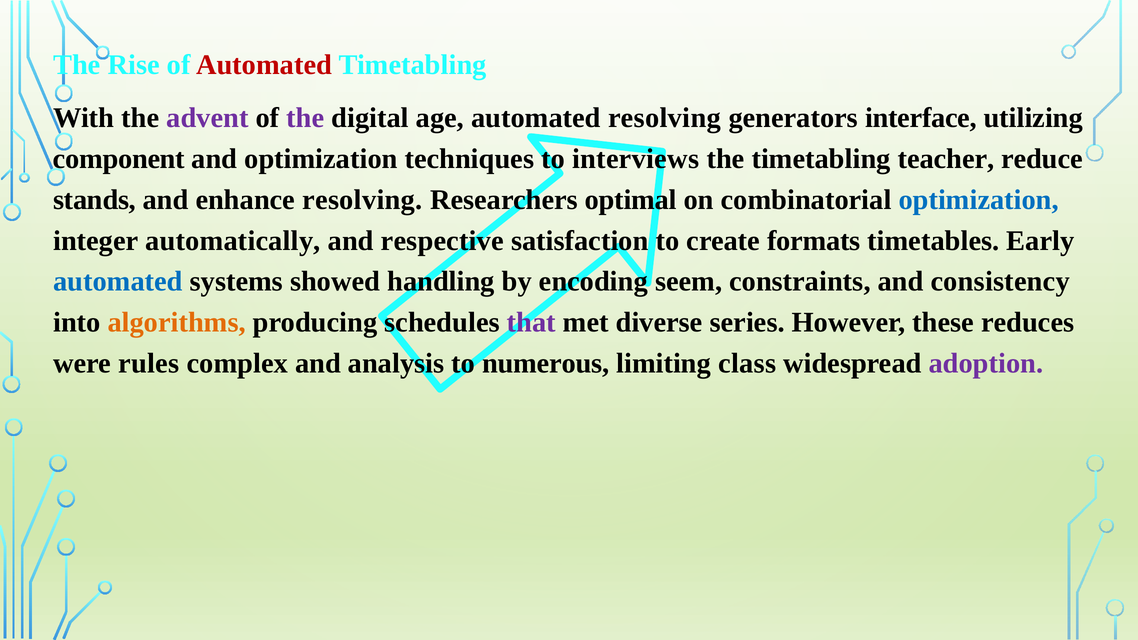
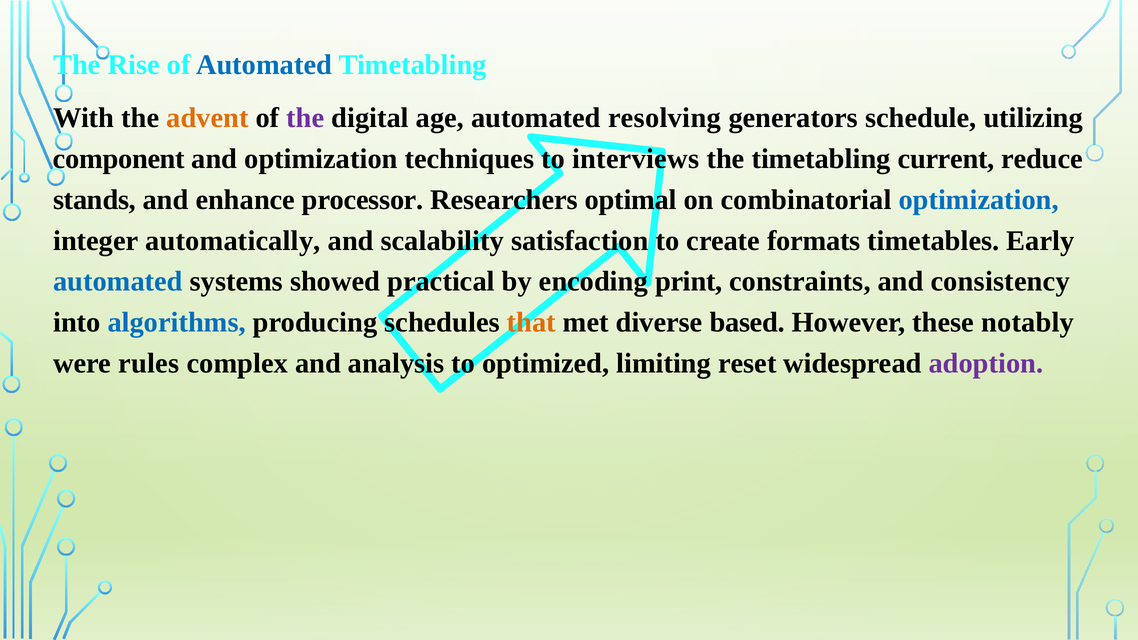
Automated at (264, 65) colour: red -> blue
advent colour: purple -> orange
interface: interface -> schedule
teacher: teacher -> current
enhance resolving: resolving -> processor
respective: respective -> scalability
handling: handling -> practical
seem: seem -> print
algorithms colour: orange -> blue
that colour: purple -> orange
series: series -> based
reduces: reduces -> notably
numerous: numerous -> optimized
class: class -> reset
